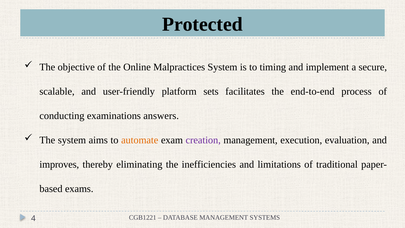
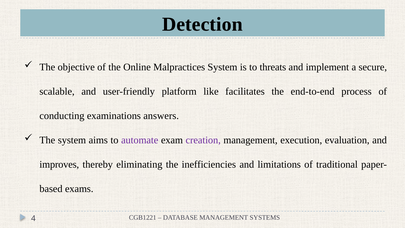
Protected: Protected -> Detection
timing: timing -> threats
sets: sets -> like
automate colour: orange -> purple
